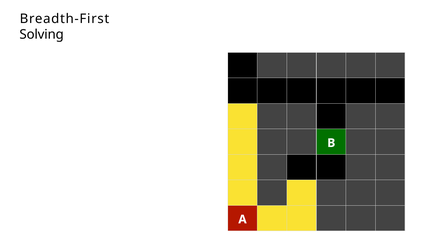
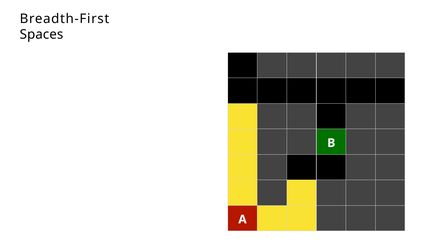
Solving: Solving -> Spaces
